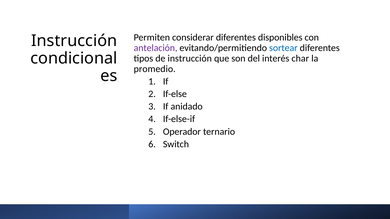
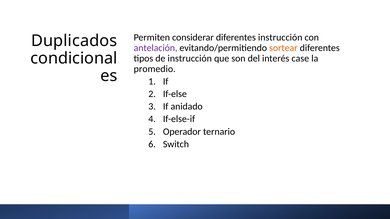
diferentes disponibles: disponibles -> instrucción
Instrucción at (74, 41): Instrucción -> Duplicados
sortear colour: blue -> orange
char: char -> case
